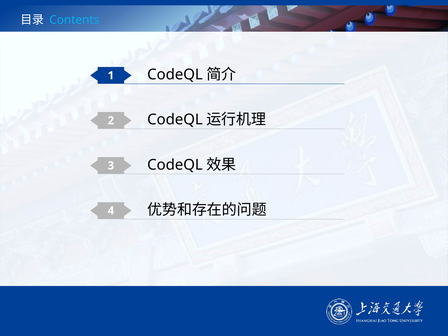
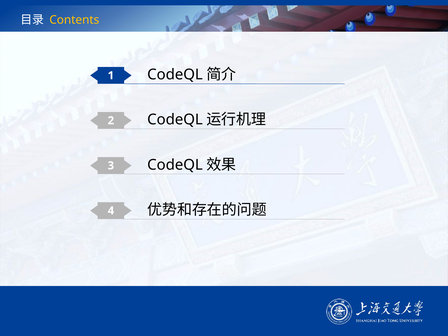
Contents colour: light blue -> yellow
